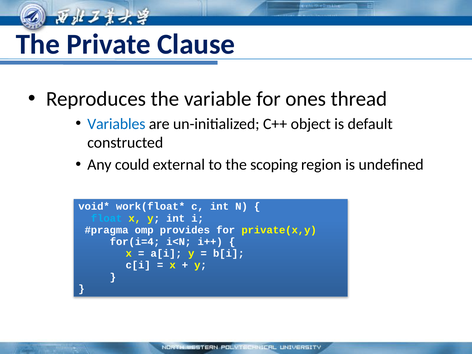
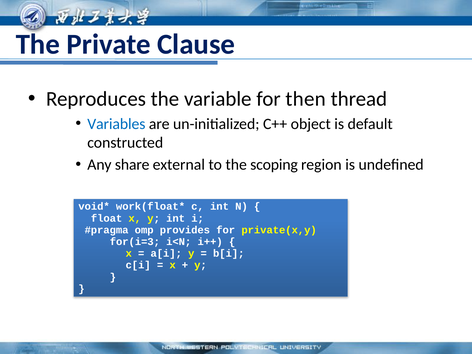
ones: ones -> then
could: could -> share
float colour: light blue -> white
for(i=4: for(i=4 -> for(i=3
